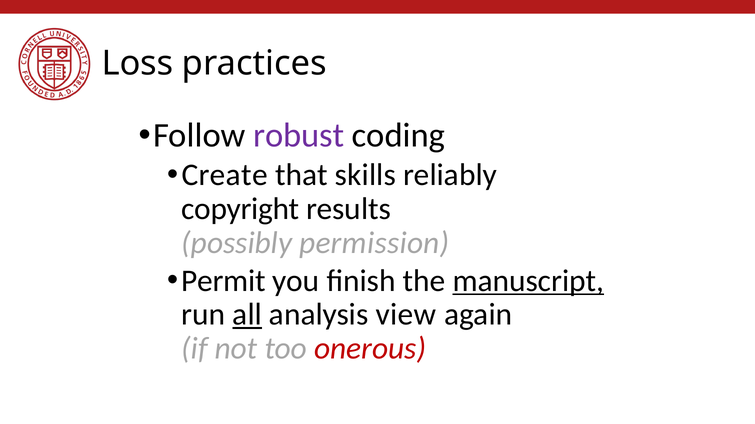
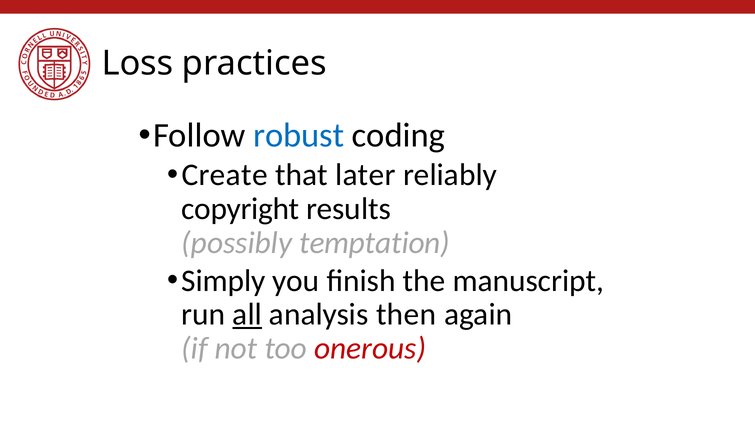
robust colour: purple -> blue
skills: skills -> later
permission: permission -> temptation
Permit: Permit -> Simply
manuscript underline: present -> none
view: view -> then
